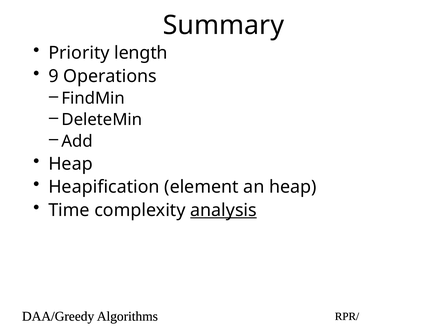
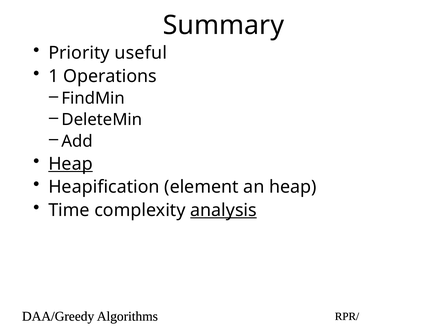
length: length -> useful
9: 9 -> 1
Heap at (71, 164) underline: none -> present
